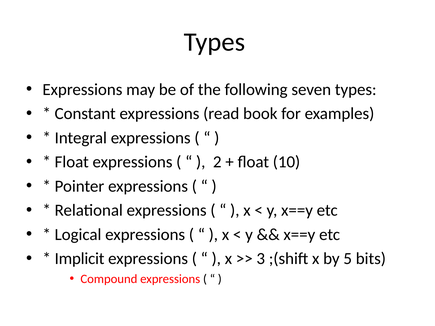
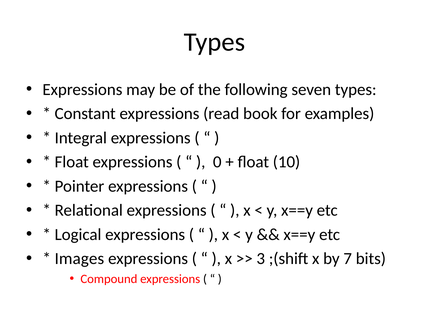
2: 2 -> 0
Implicit: Implicit -> Images
5: 5 -> 7
